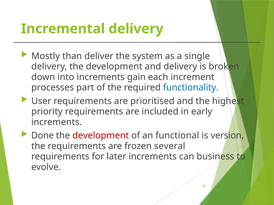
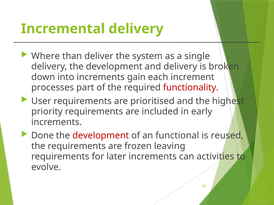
Mostly: Mostly -> Where
functionality colour: blue -> red
version: version -> reused
several: several -> leaving
business: business -> activities
